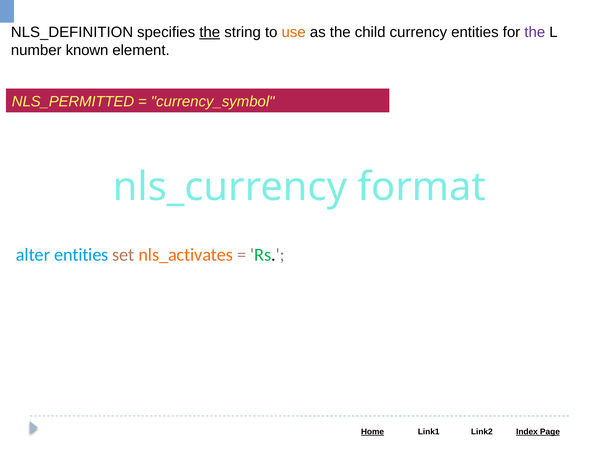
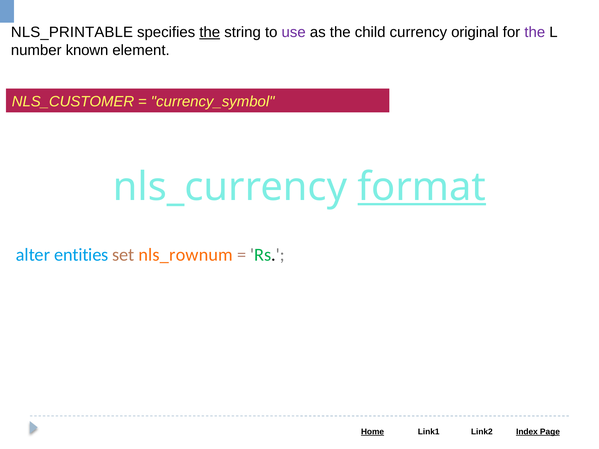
NLS_DEFINITION: NLS_DEFINITION -> NLS_PRINTABLE
use colour: orange -> purple
currency entities: entities -> original
NLS_PERMITTED: NLS_PERMITTED -> NLS_CUSTOMER
format underline: none -> present
nls_activates: nls_activates -> nls_rownum
